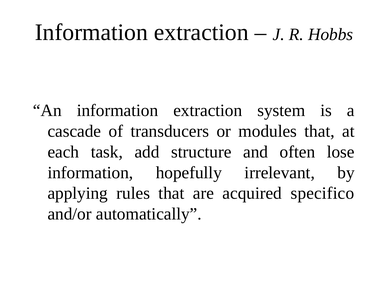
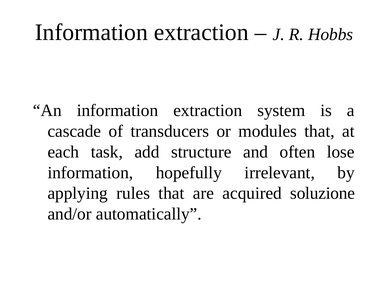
specifico: specifico -> soluzione
